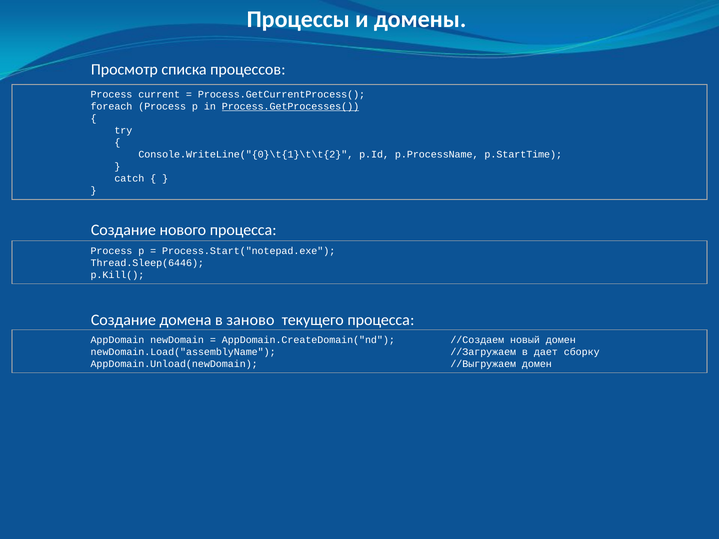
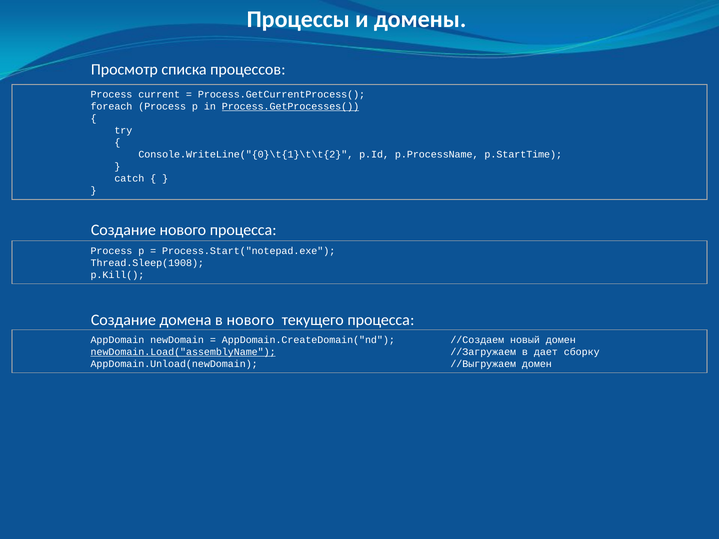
Thread.Sleep(6446: Thread.Sleep(6446 -> Thread.Sleep(1908
в заново: заново -> нового
newDomain.Load("assemblyName underline: none -> present
